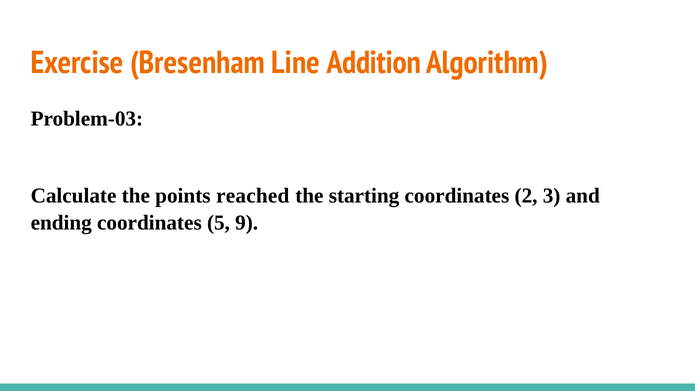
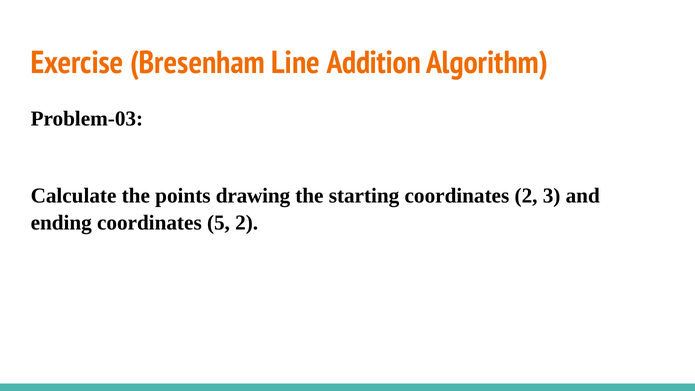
reached: reached -> drawing
5 9: 9 -> 2
